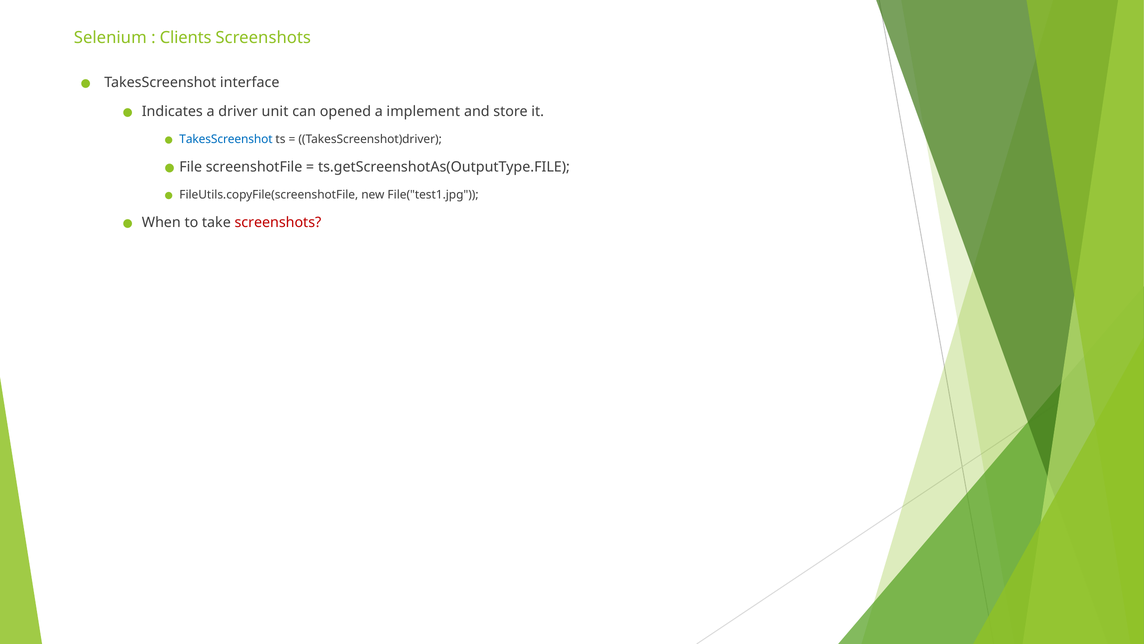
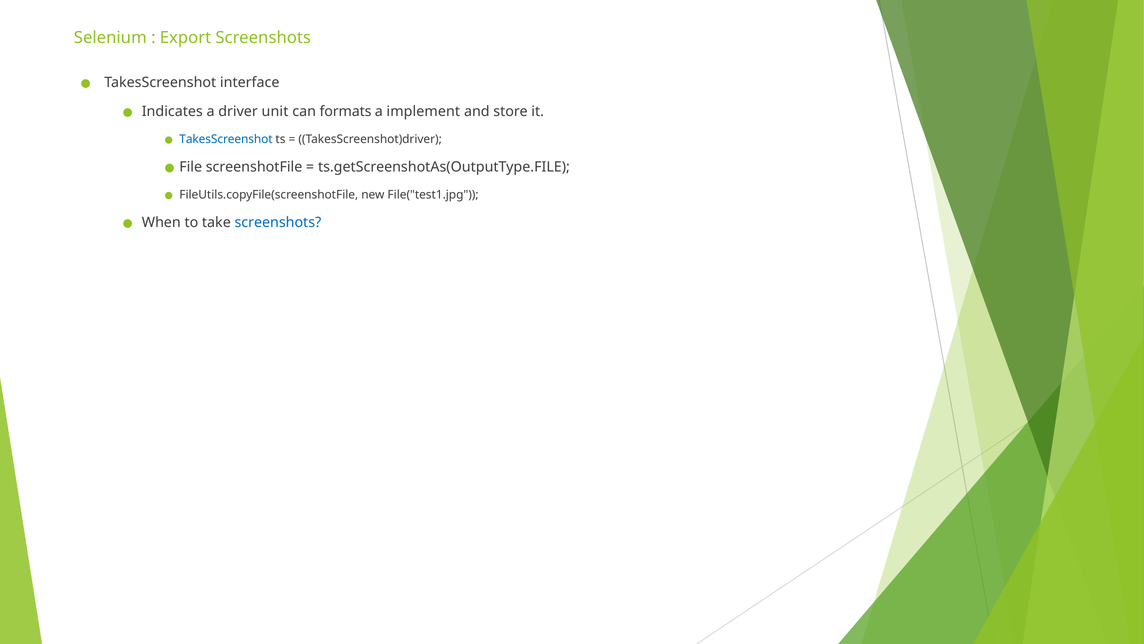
Clients: Clients -> Export
opened: opened -> formats
screenshots at (278, 222) colour: red -> blue
